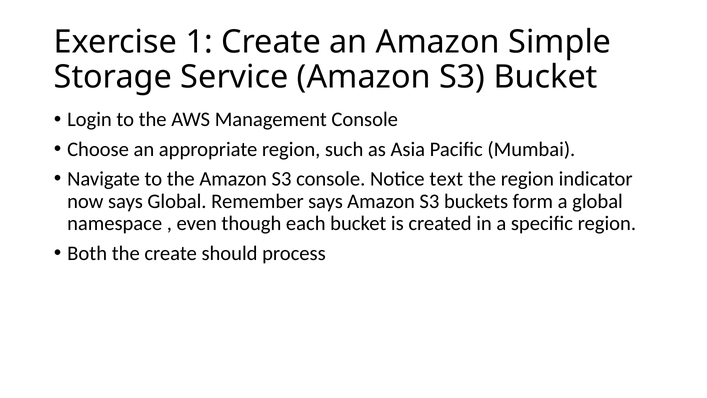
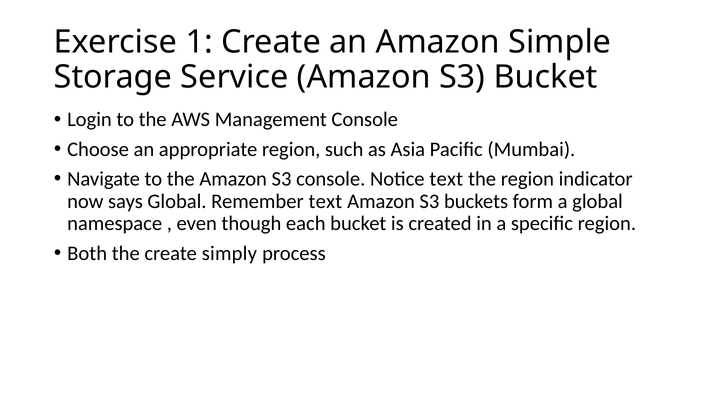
Remember says: says -> text
should: should -> simply
